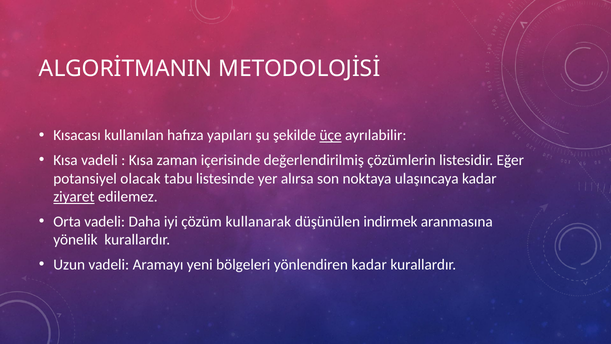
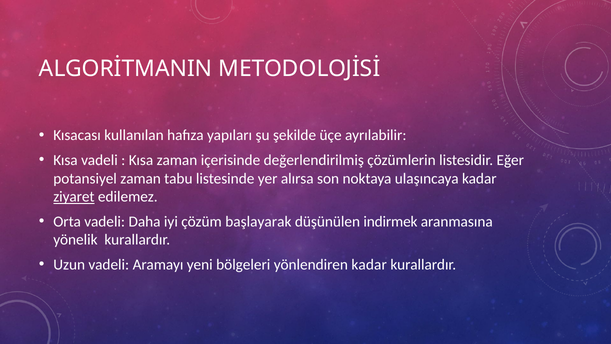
üçe underline: present -> none
potansiyel olacak: olacak -> zaman
kullanarak: kullanarak -> başlayarak
